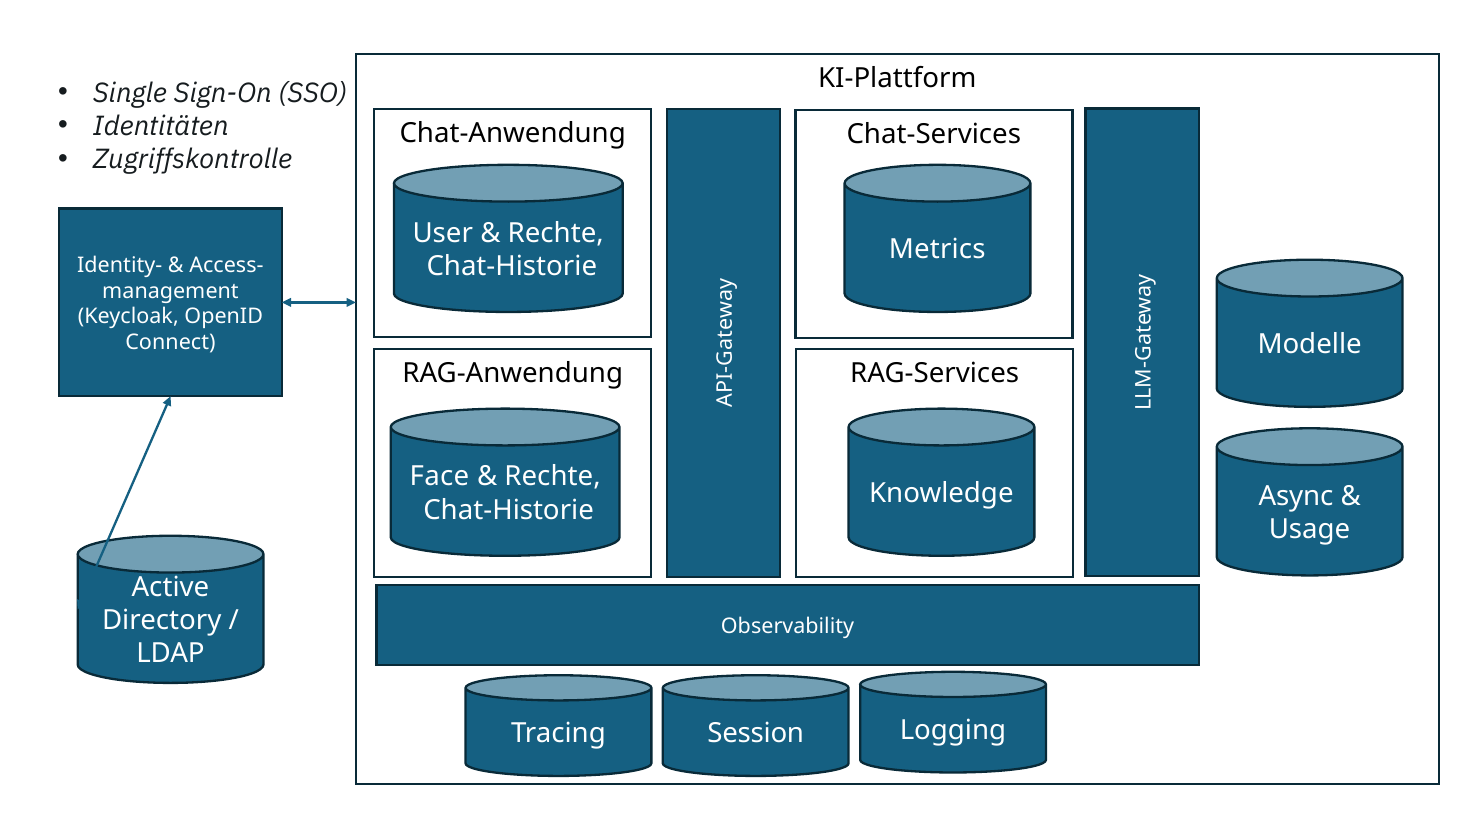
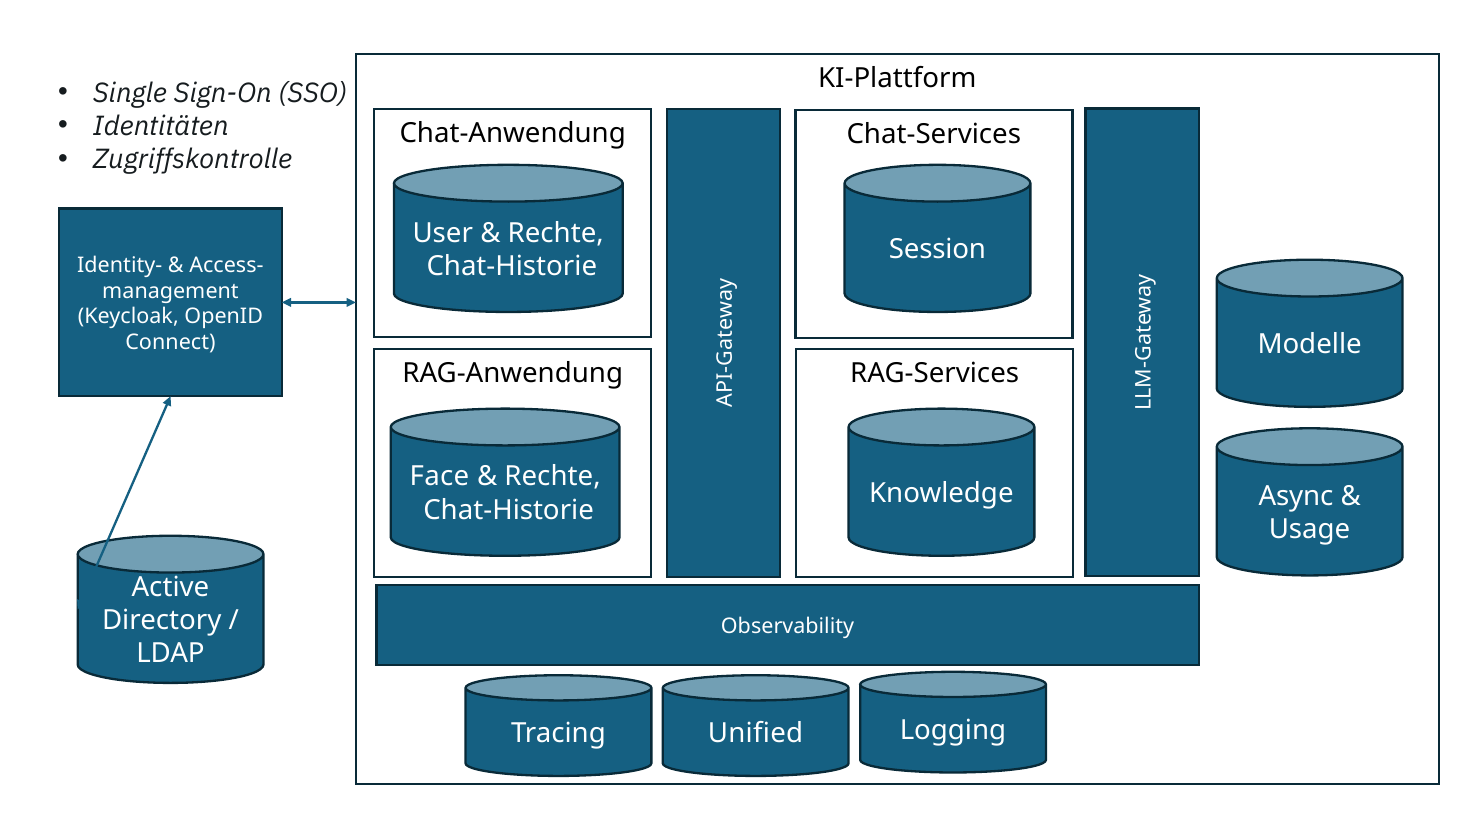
Metrics: Metrics -> Session
Session: Session -> Unified
